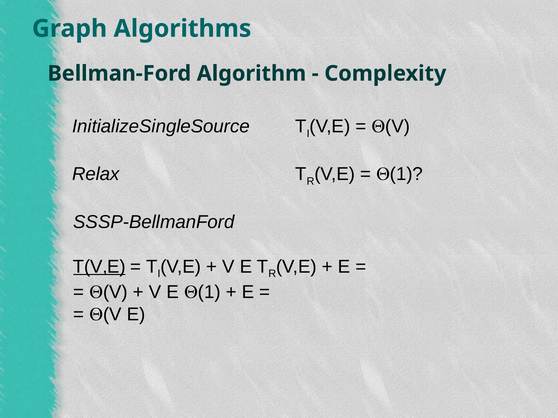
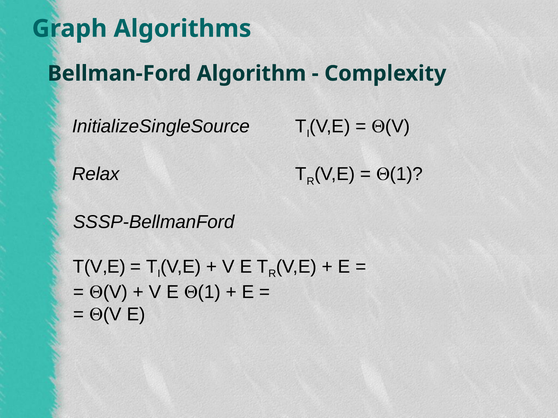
T(V,E underline: present -> none
